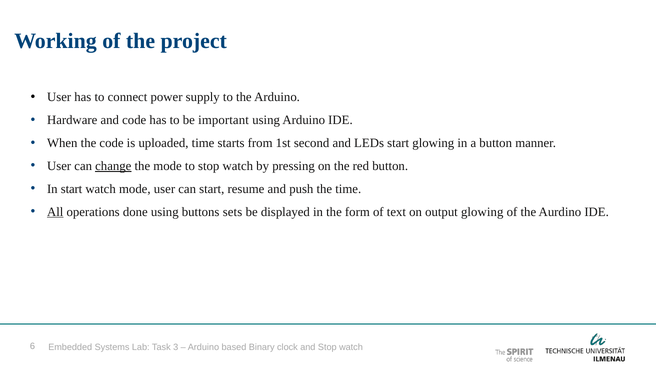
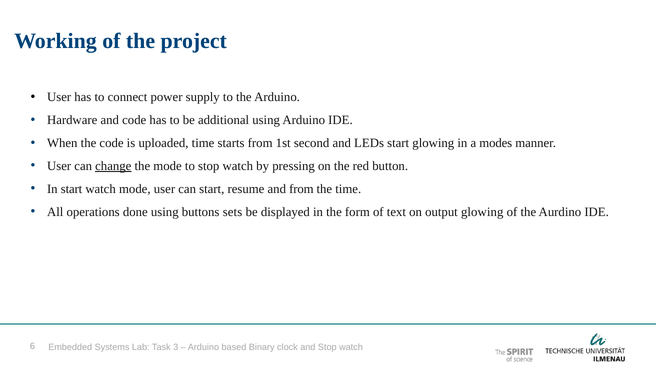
important: important -> additional
a button: button -> modes
and push: push -> from
All underline: present -> none
